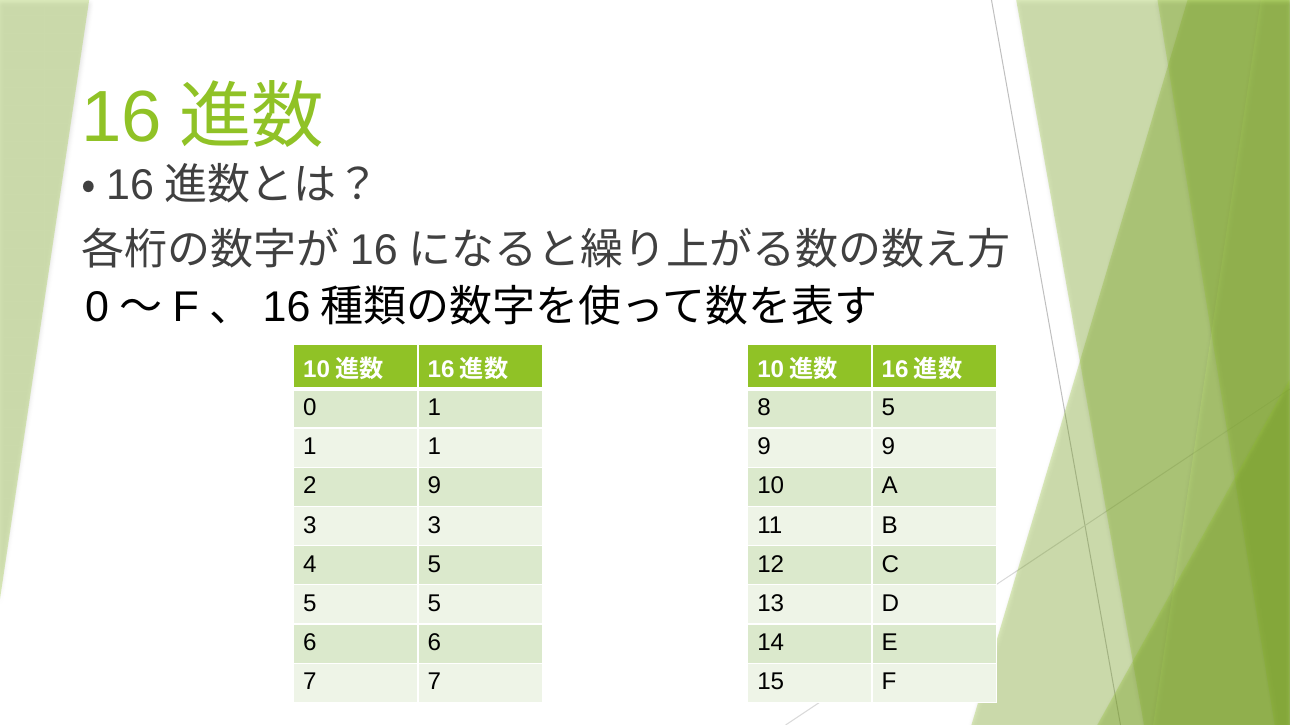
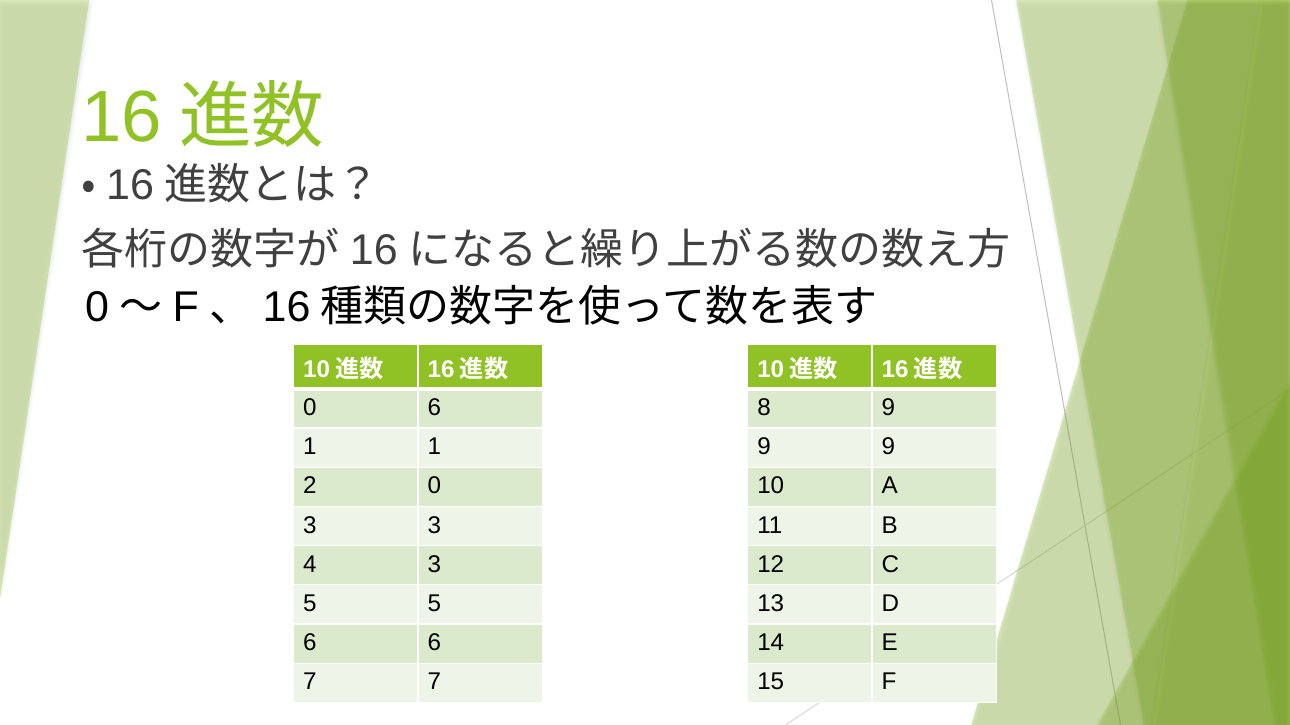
0 1: 1 -> 6
8 5: 5 -> 9
2 9: 9 -> 0
4 5: 5 -> 3
